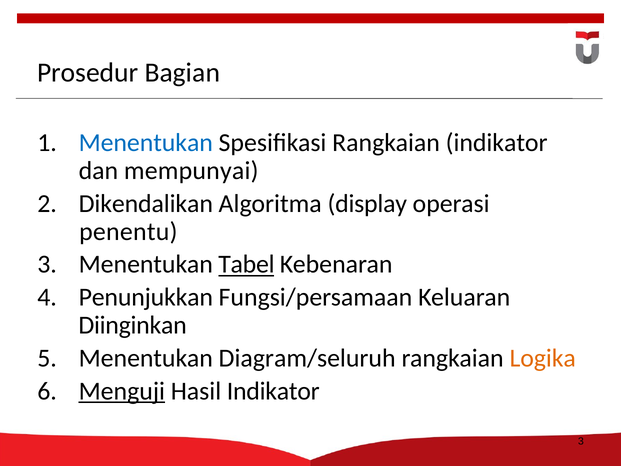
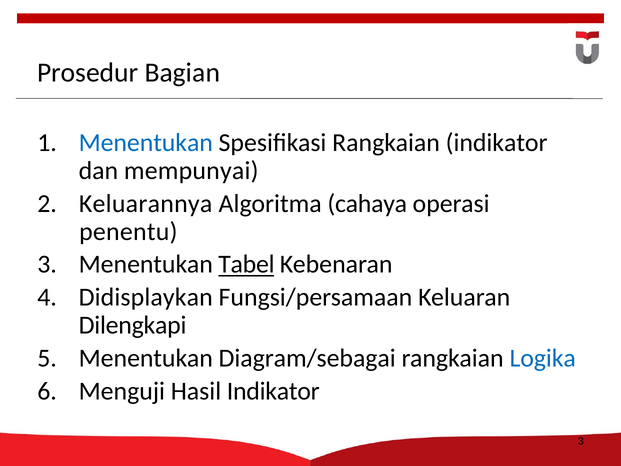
Dikendalikan: Dikendalikan -> Keluarannya
display: display -> cahaya
Penunjukkan: Penunjukkan -> Didisplaykan
Diinginkan: Diinginkan -> Dilengkapi
Diagram/seluruh: Diagram/seluruh -> Diagram/sebagai
Logika colour: orange -> blue
Menguji underline: present -> none
